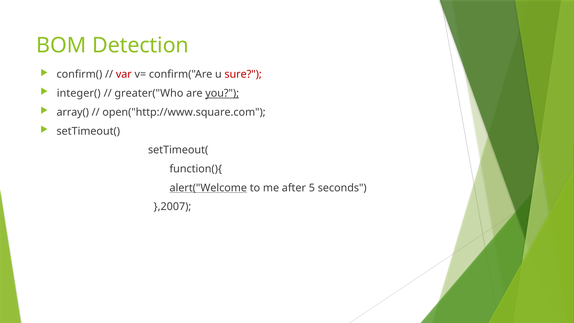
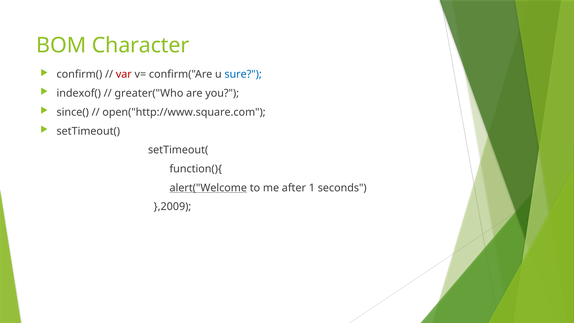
Detection: Detection -> Character
sure colour: red -> blue
integer(: integer( -> indexof(
you underline: present -> none
array(: array( -> since(
5: 5 -> 1
},2007: },2007 -> },2009
